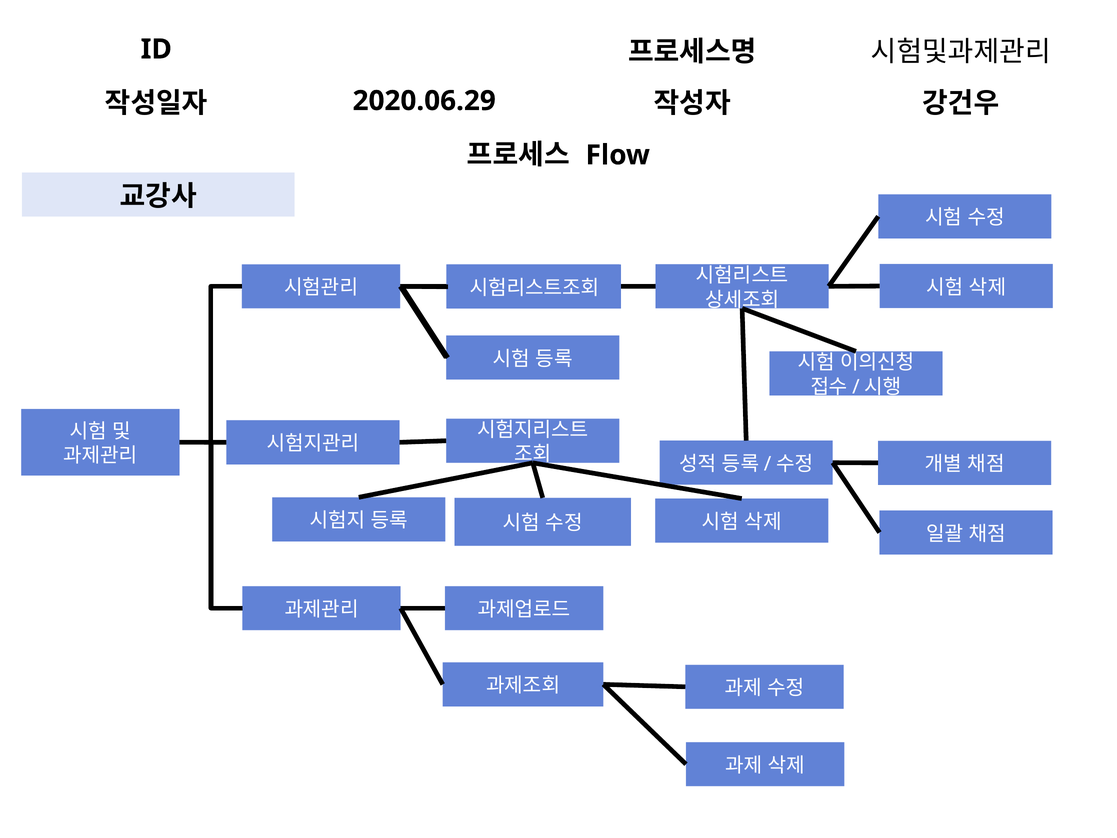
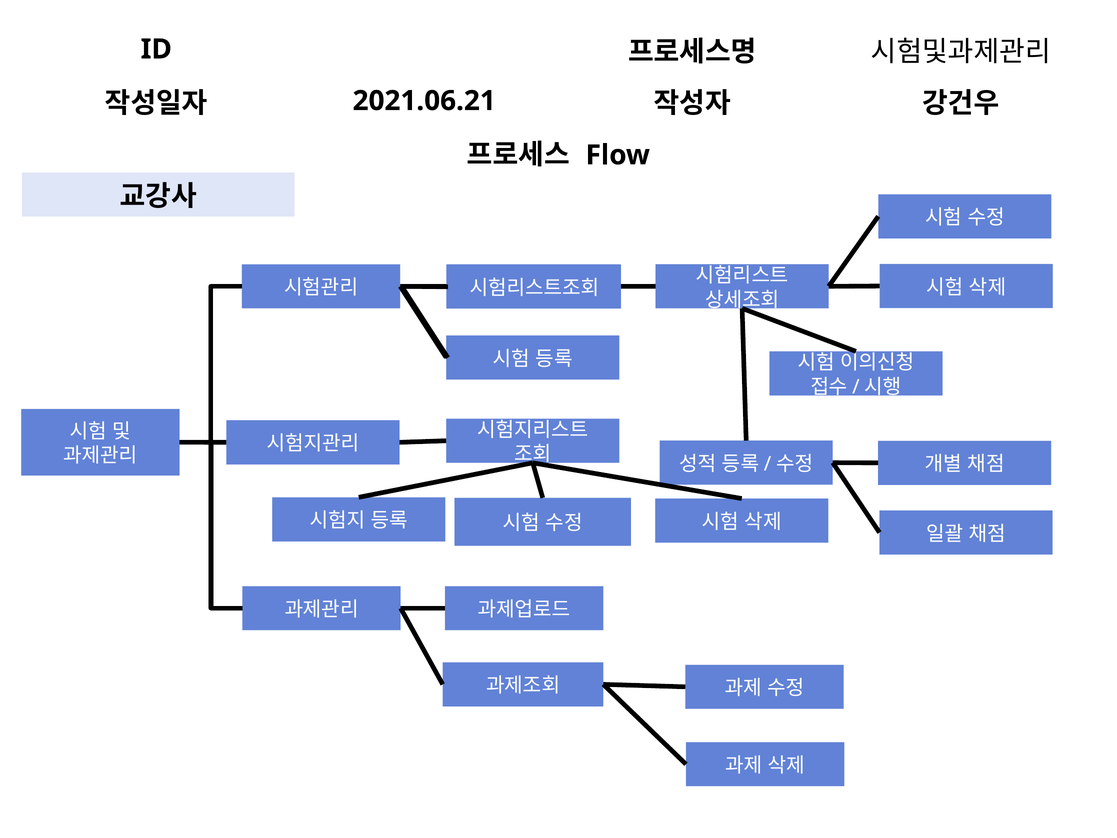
2020.06.29: 2020.06.29 -> 2021.06.21
